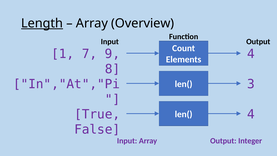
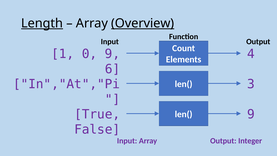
Overview underline: none -> present
7: 7 -> 0
8: 8 -> 6
len( 4: 4 -> 9
